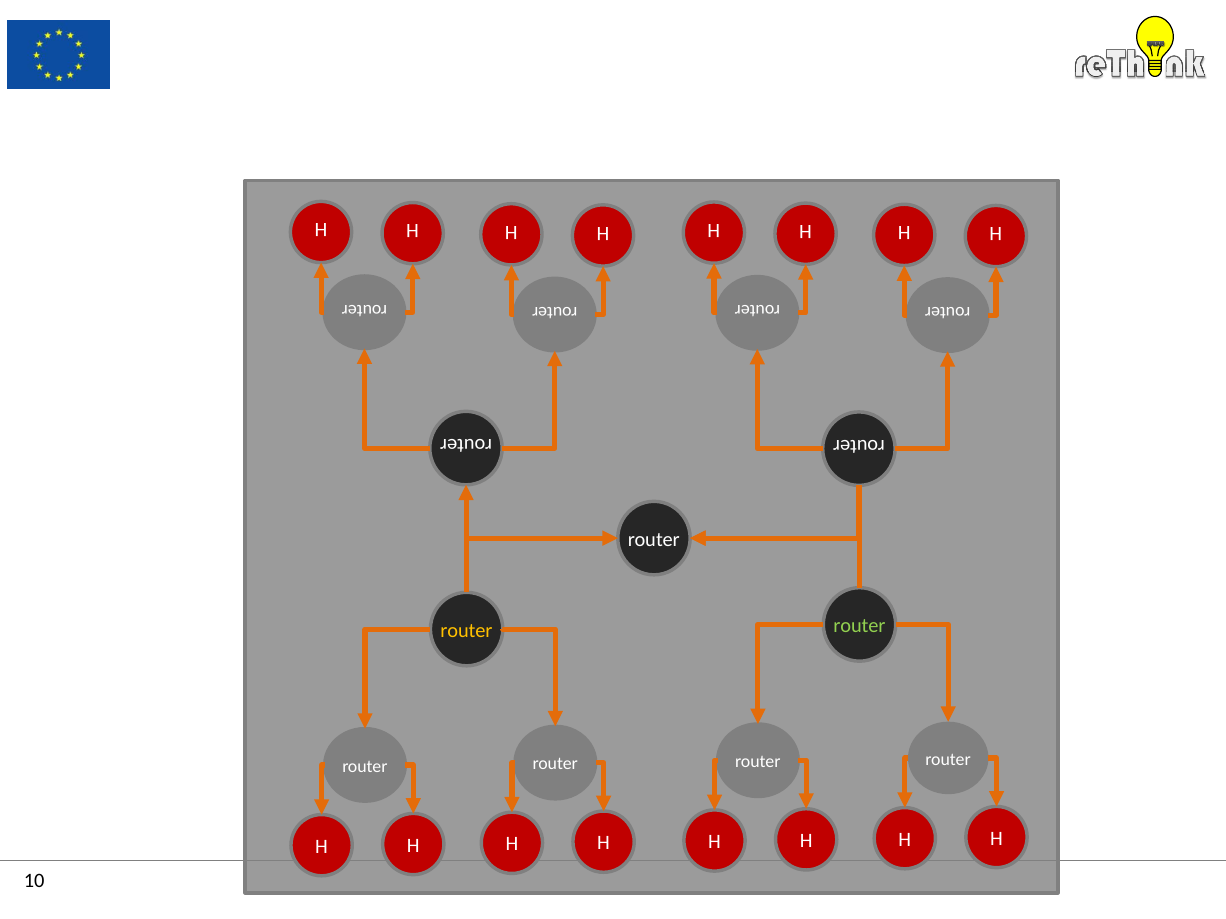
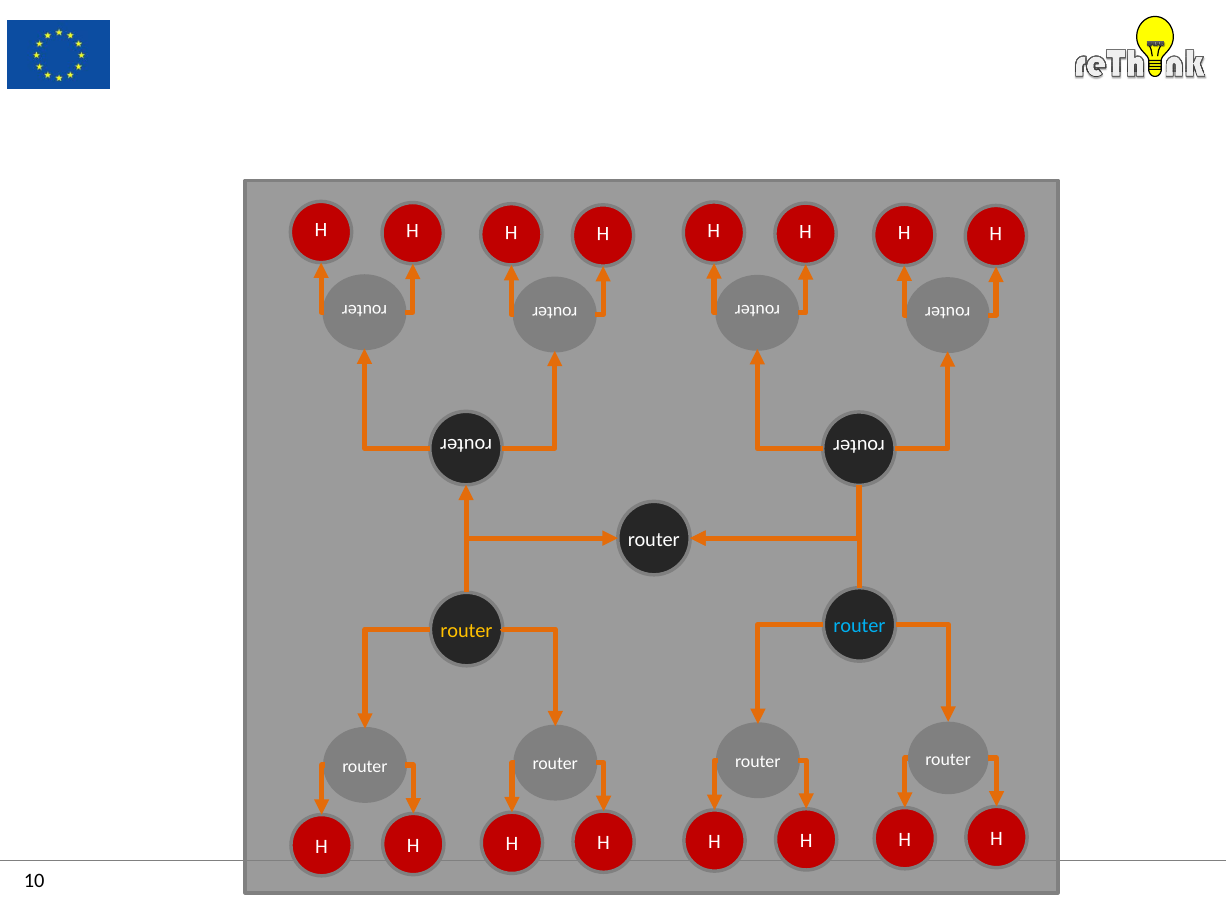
router at (859, 626) colour: light green -> light blue
